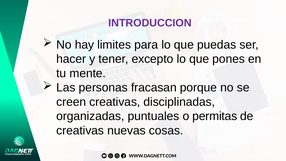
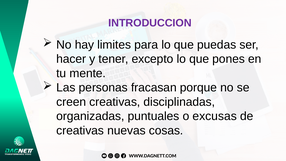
permitas: permitas -> excusas
